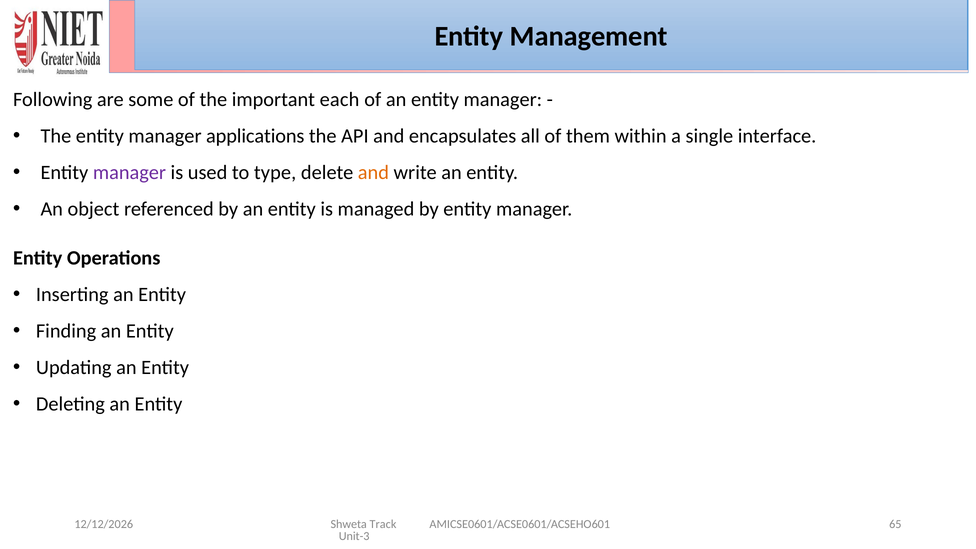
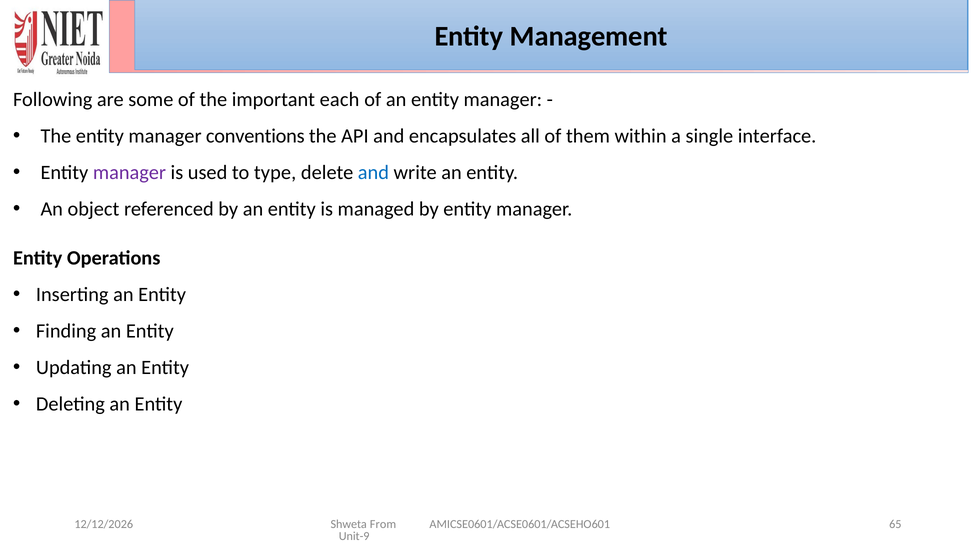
applications: applications -> conventions
and at (373, 173) colour: orange -> blue
Track: Track -> From
Unit-3: Unit-3 -> Unit-9
